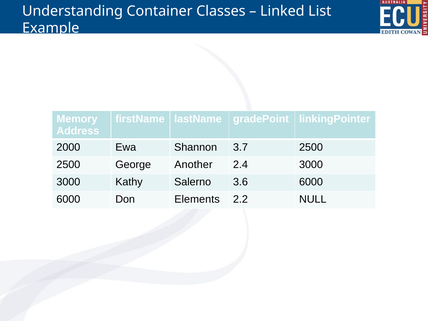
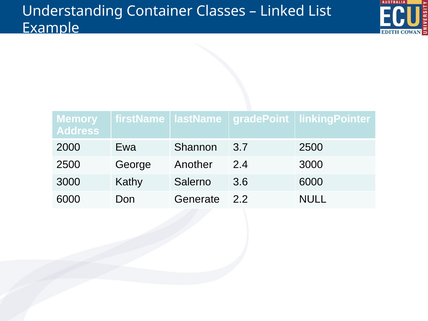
Elements: Elements -> Generate
